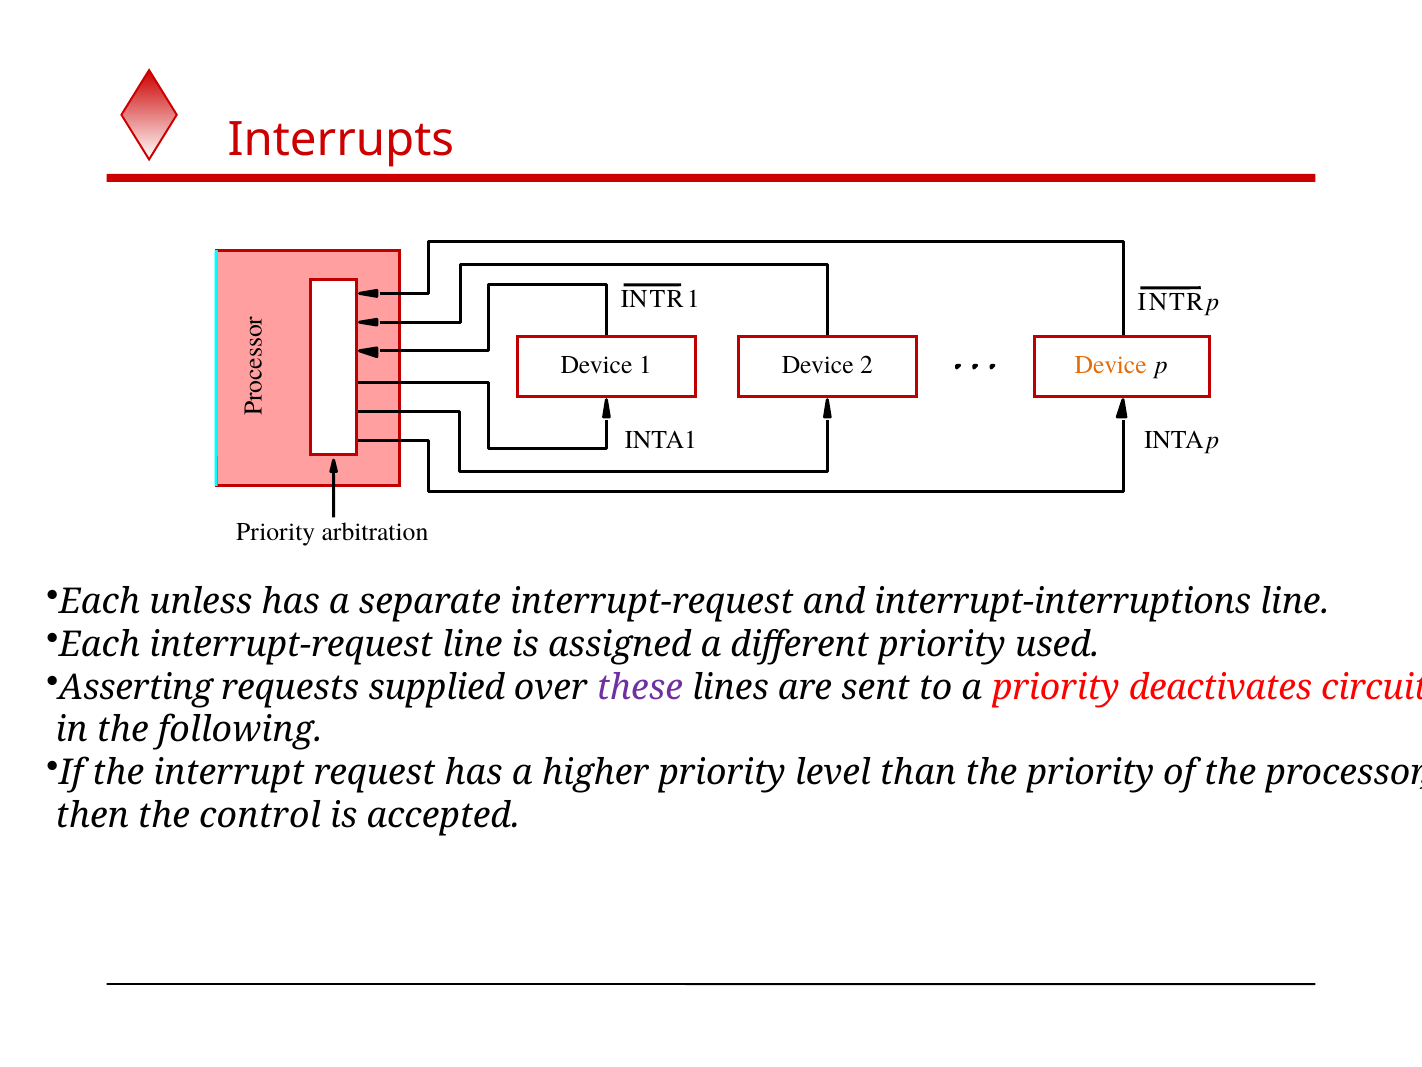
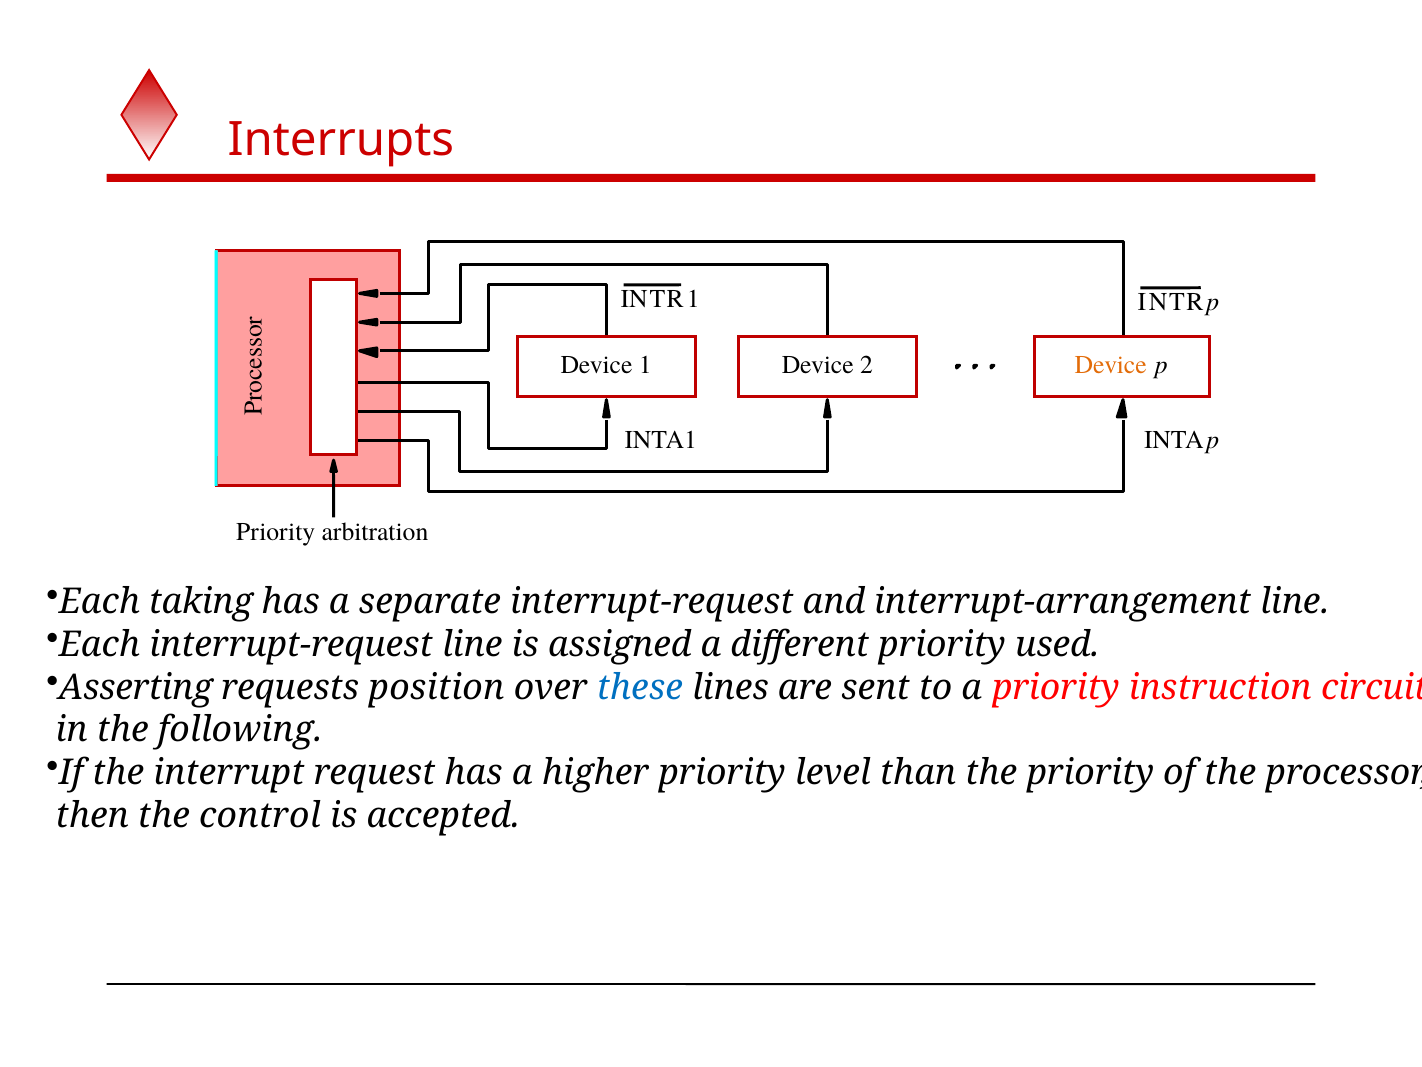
unless: unless -> taking
interrupt-interruptions: interrupt-interruptions -> interrupt-arrangement
supplied: supplied -> position
these colour: purple -> blue
deactivates: deactivates -> instruction
